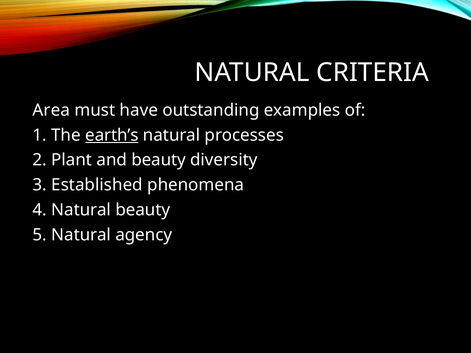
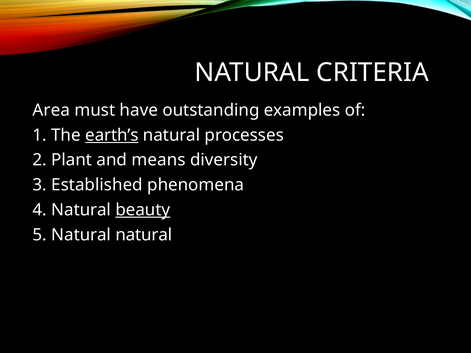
and beauty: beauty -> means
beauty at (143, 210) underline: none -> present
Natural agency: agency -> natural
